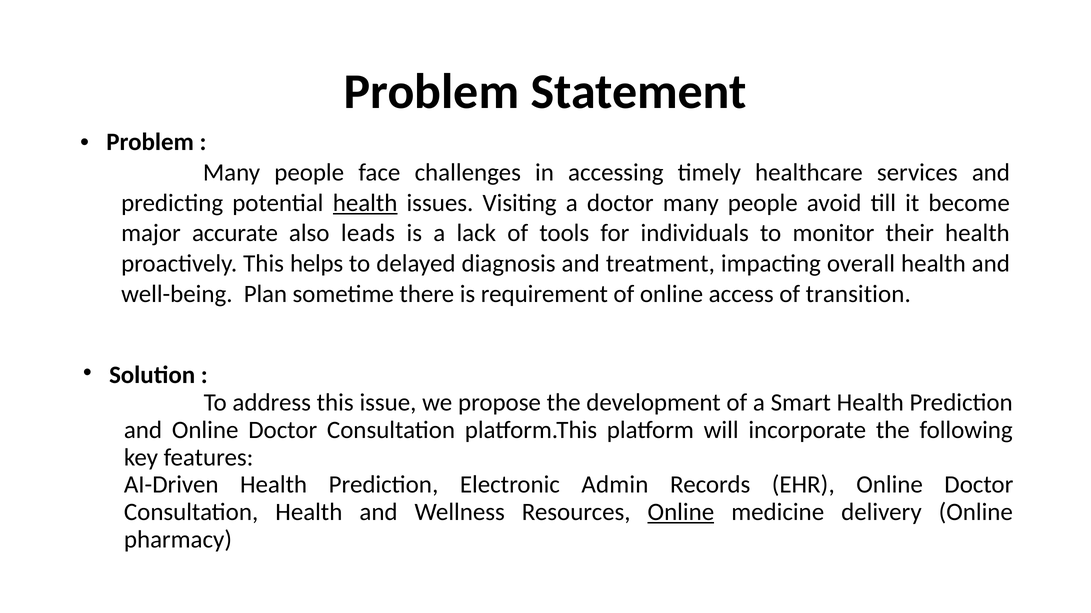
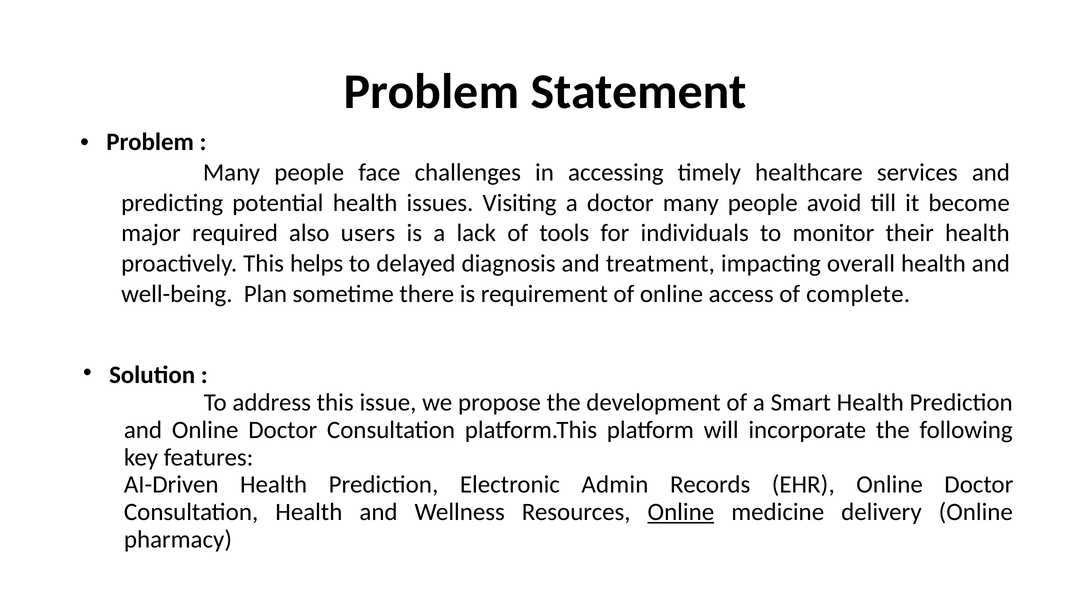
health at (365, 203) underline: present -> none
accurate: accurate -> required
leads: leads -> users
transition: transition -> complete
